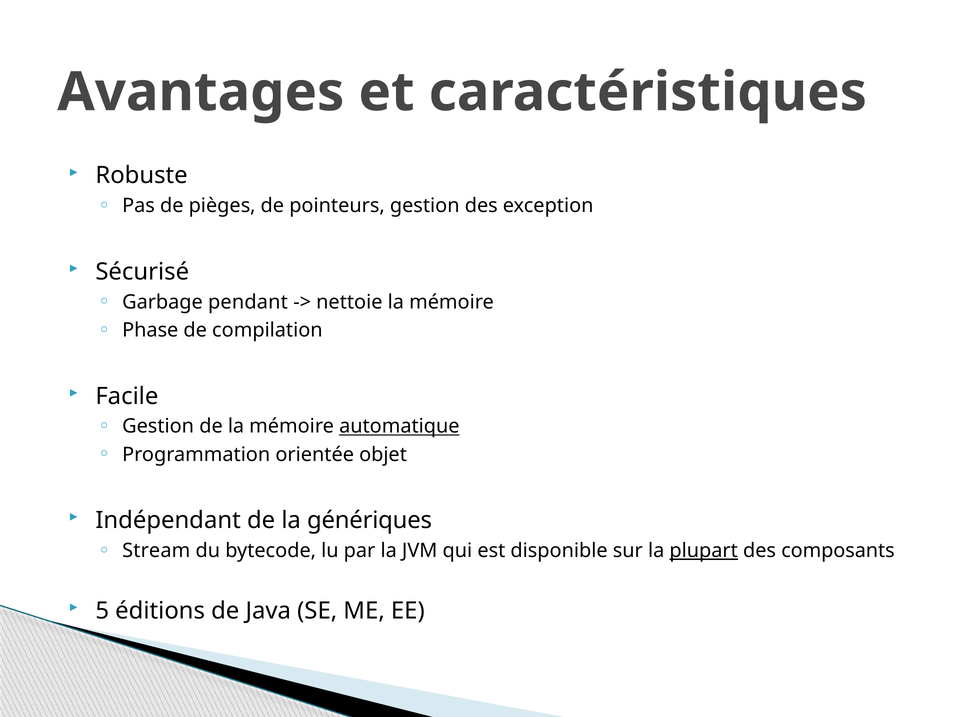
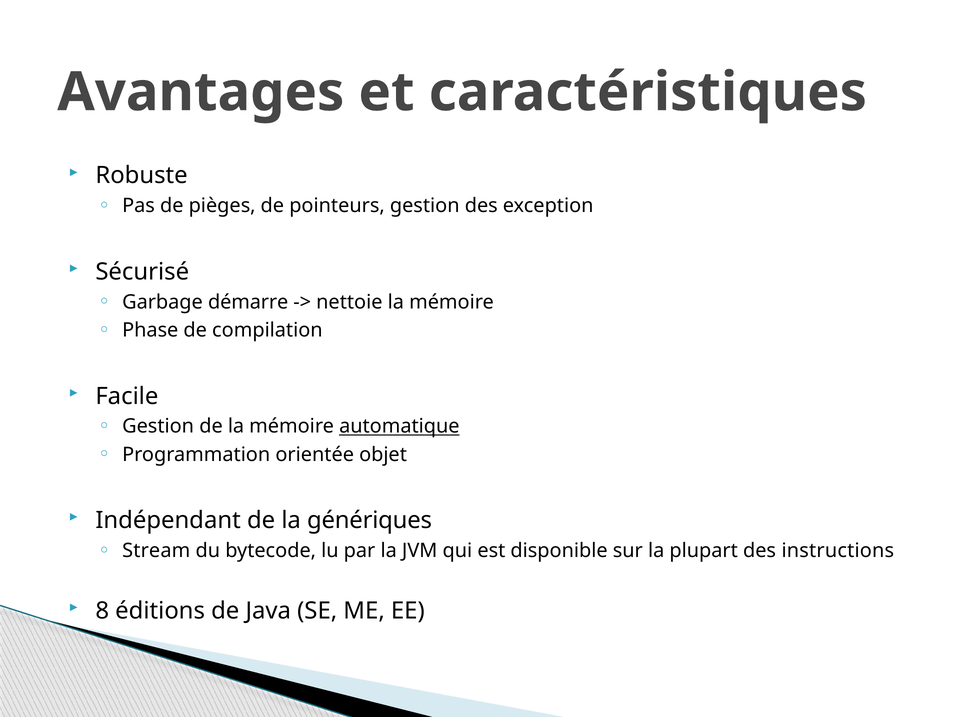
pendant: pendant -> démarre
plupart underline: present -> none
composants: composants -> instructions
5: 5 -> 8
